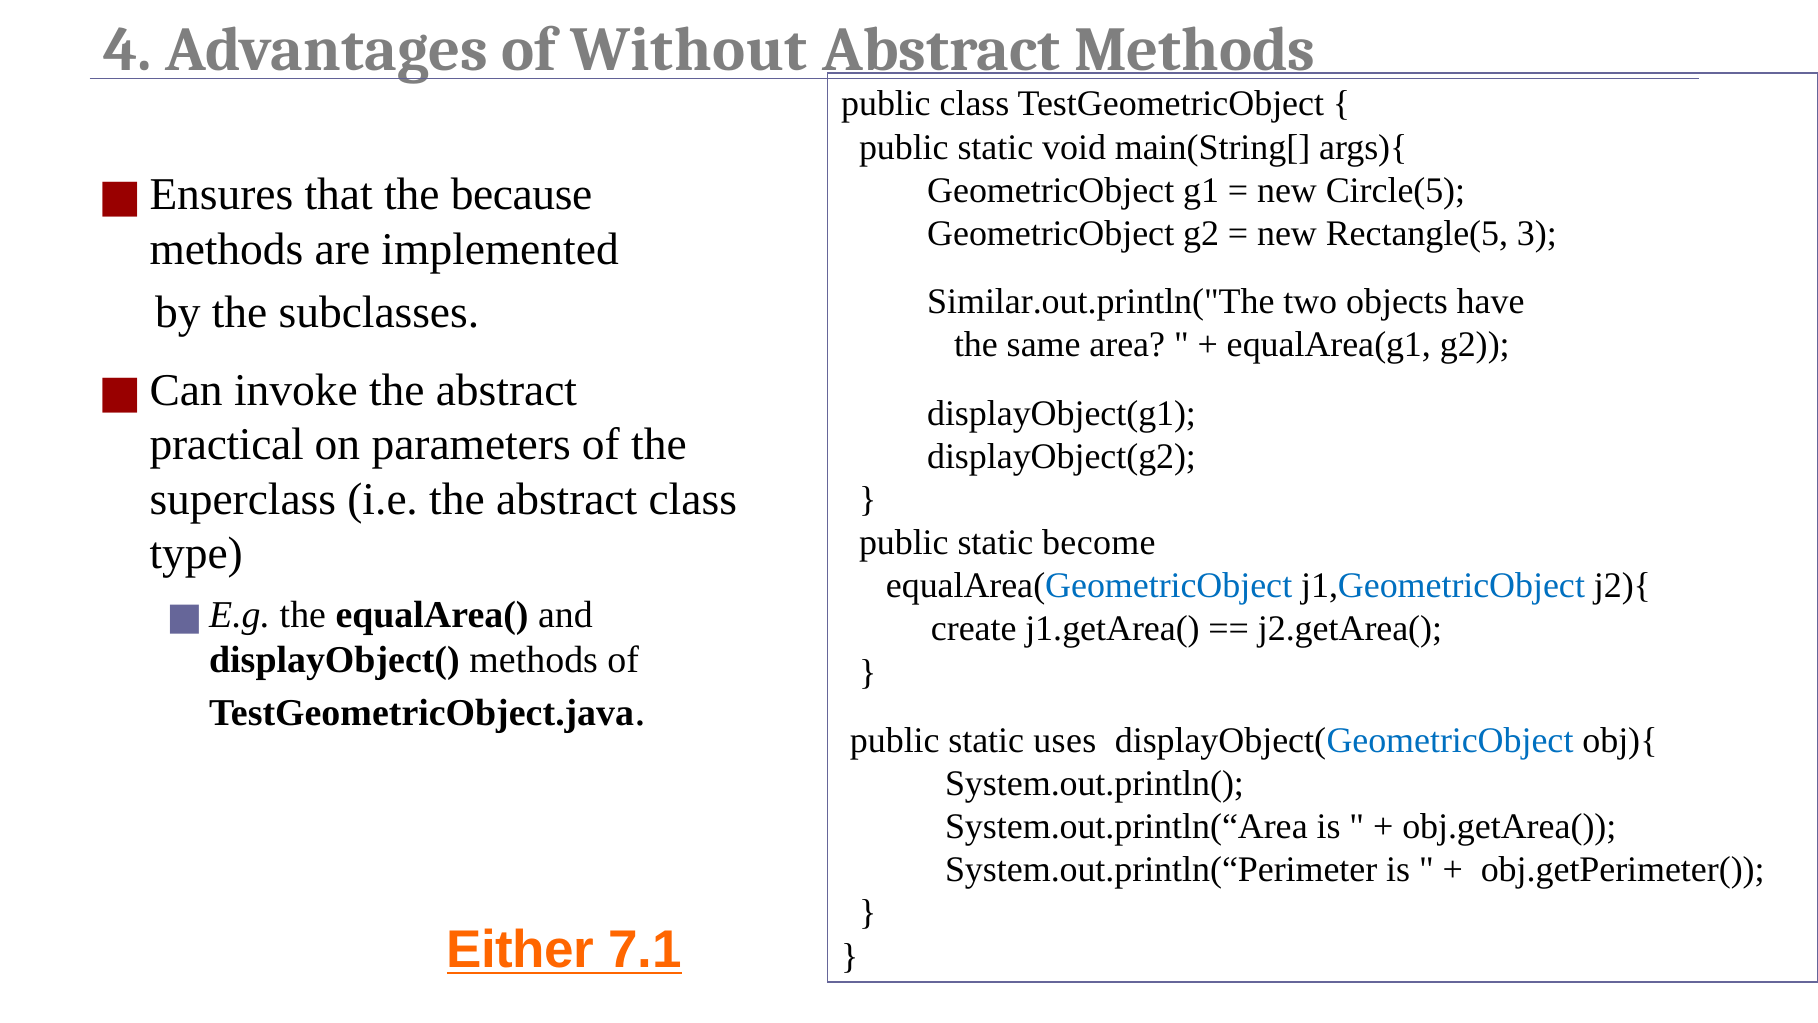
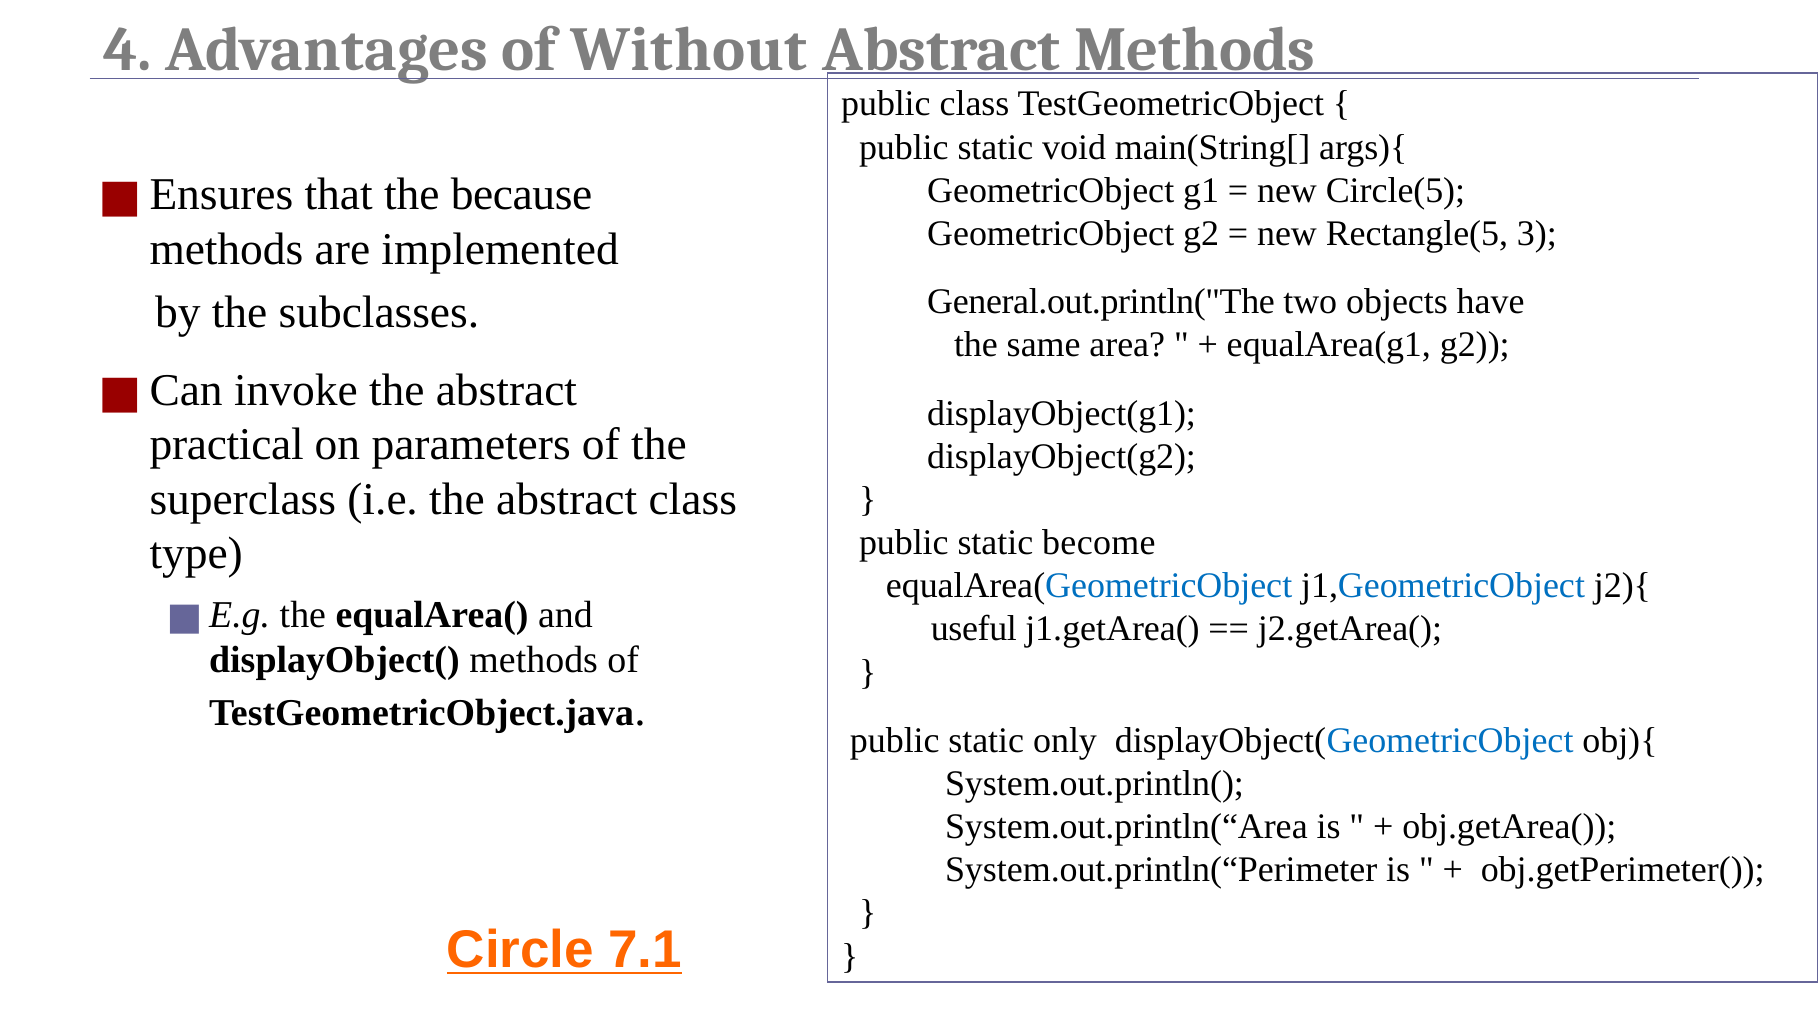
Similar.out.println("The: Similar.out.println("The -> General.out.println("The
create: create -> useful
uses: uses -> only
Either: Either -> Circle
